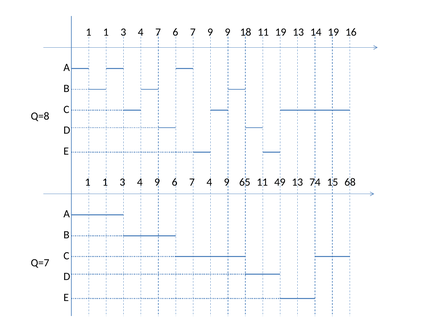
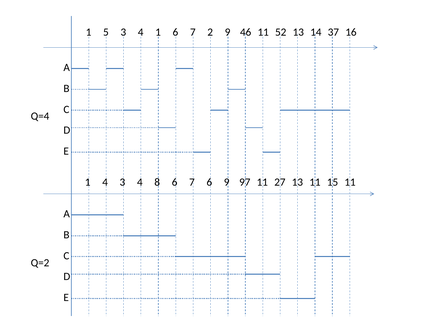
1 at (106, 32): 1 -> 5
4 7: 7 -> 1
7 9: 9 -> 2
18: 18 -> 46
11 19: 19 -> 52
14 19: 19 -> 37
Q=8: Q=8 -> Q=4
1 at (105, 182): 1 -> 4
3 4 9: 9 -> 8
7 4: 4 -> 6
65: 65 -> 97
49: 49 -> 27
13 74: 74 -> 11
15 68: 68 -> 11
Q=7: Q=7 -> Q=2
